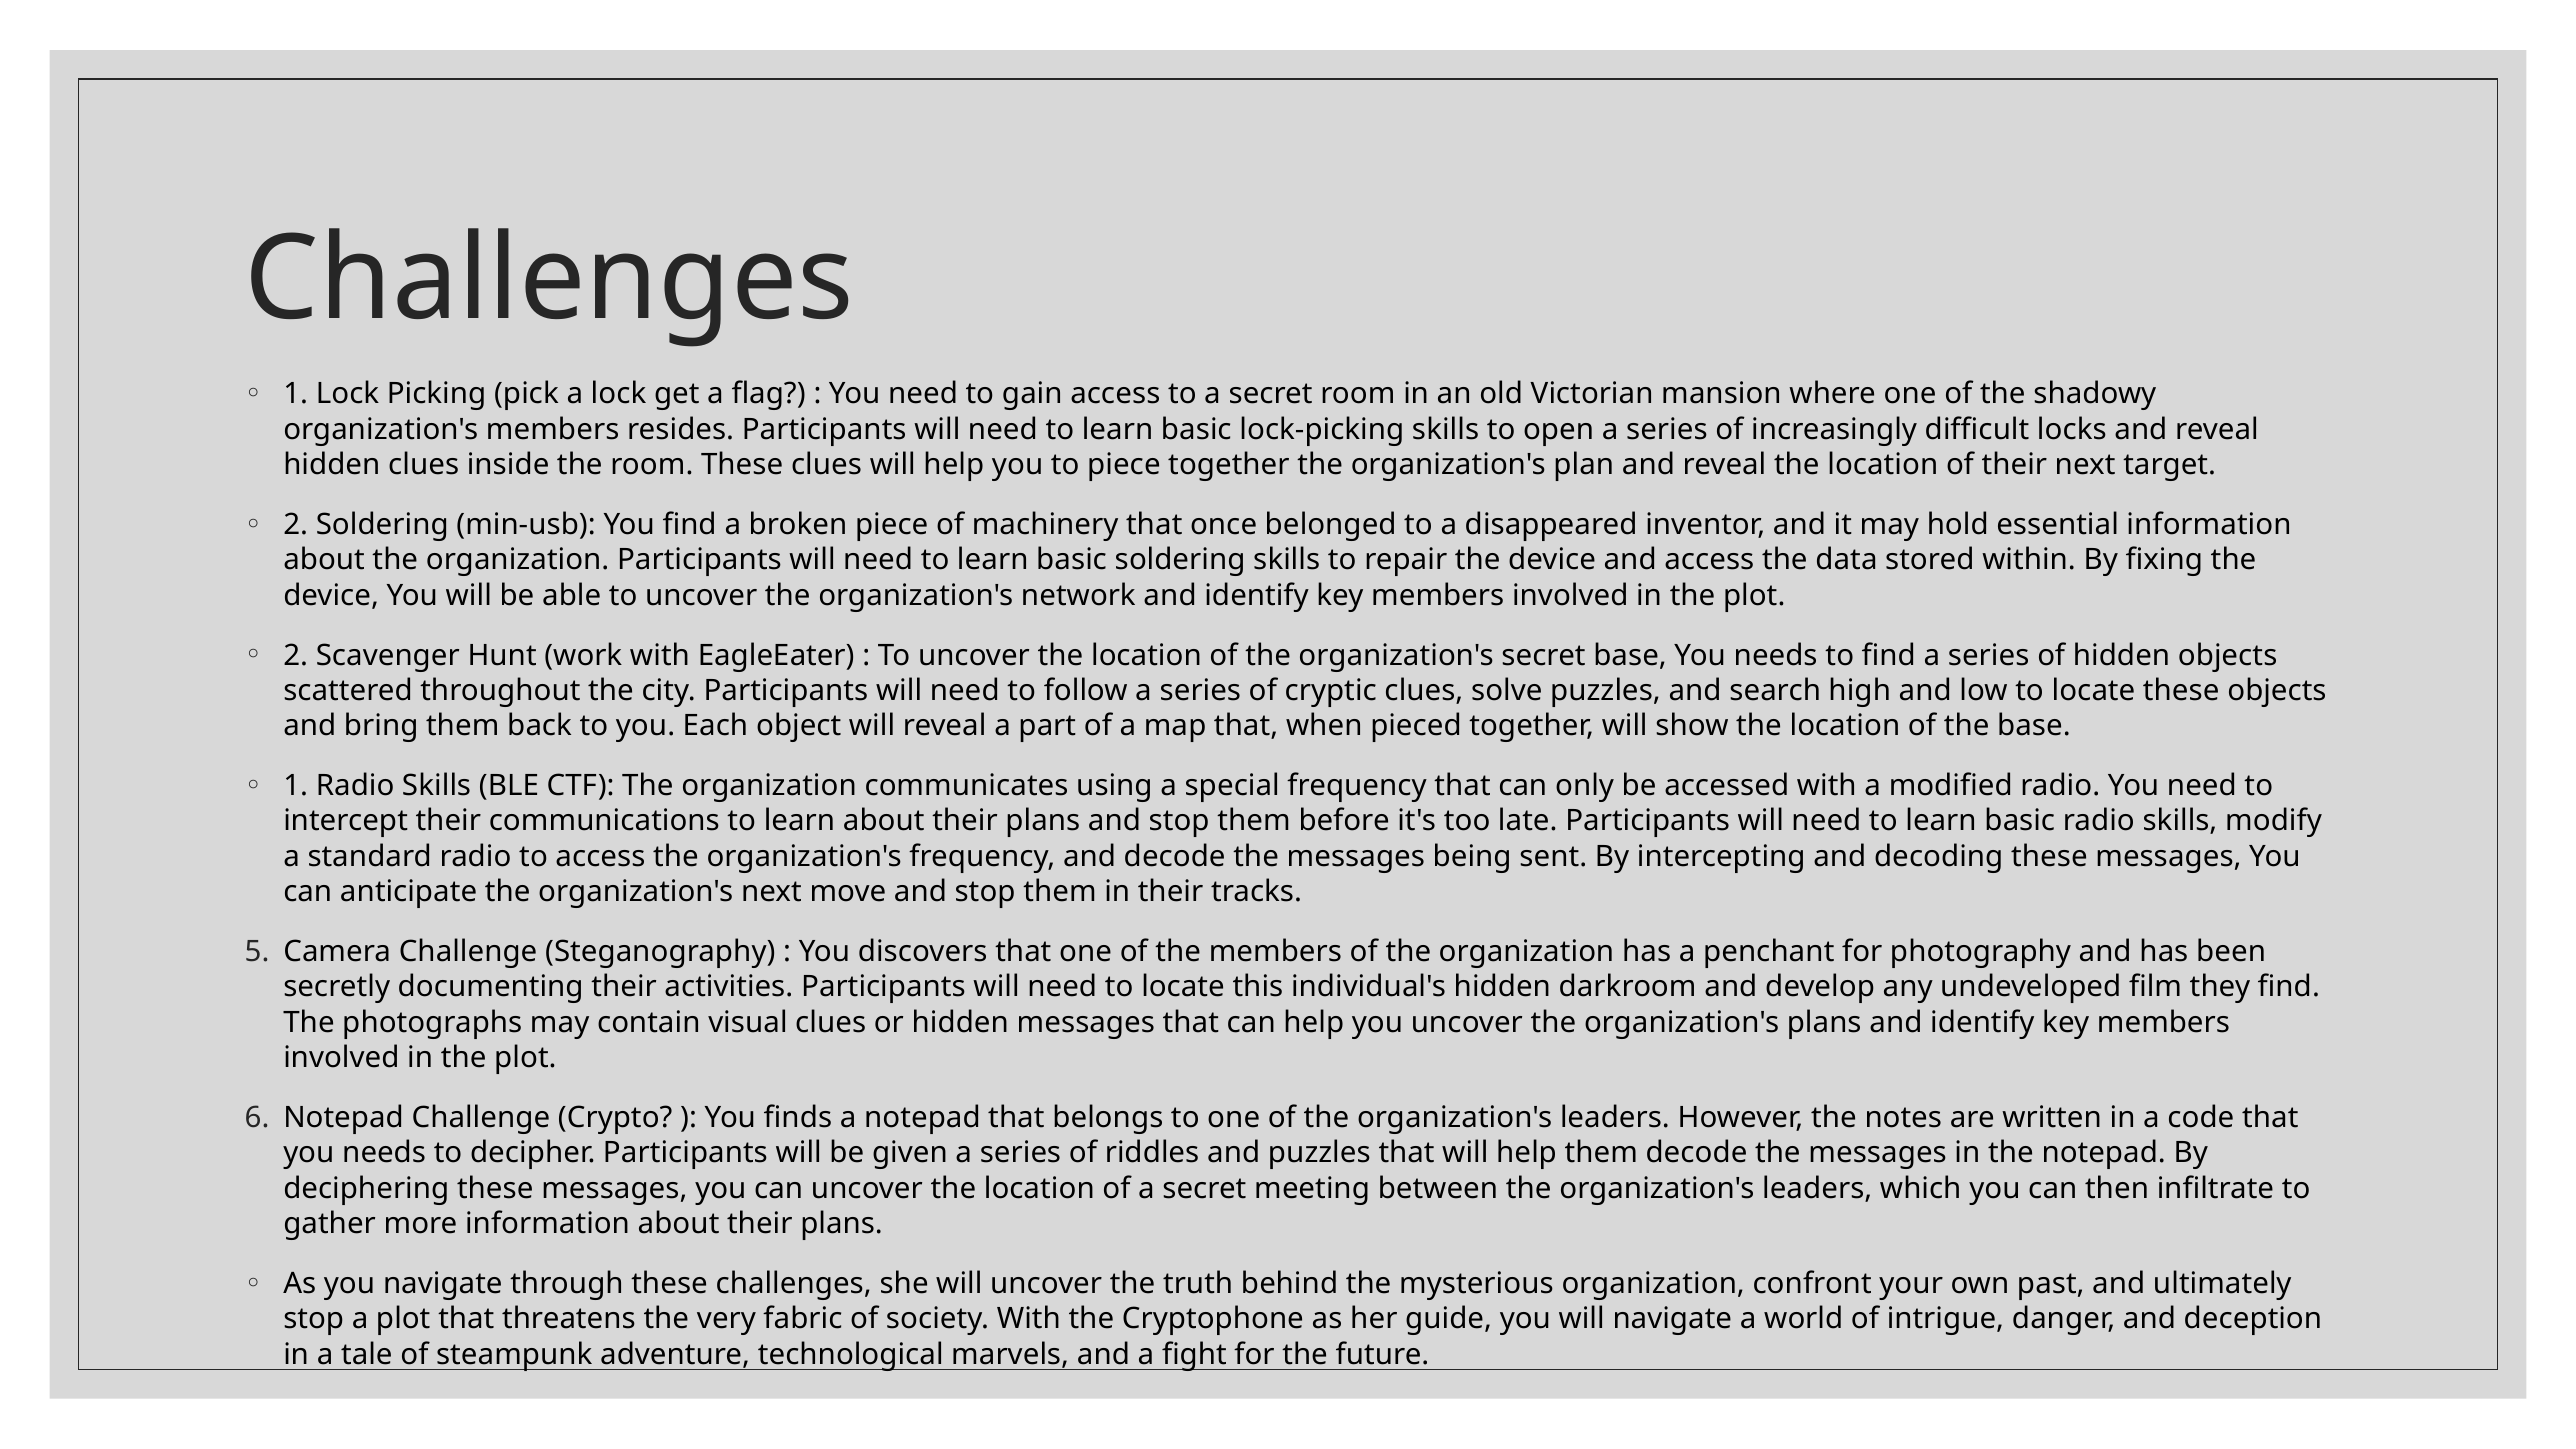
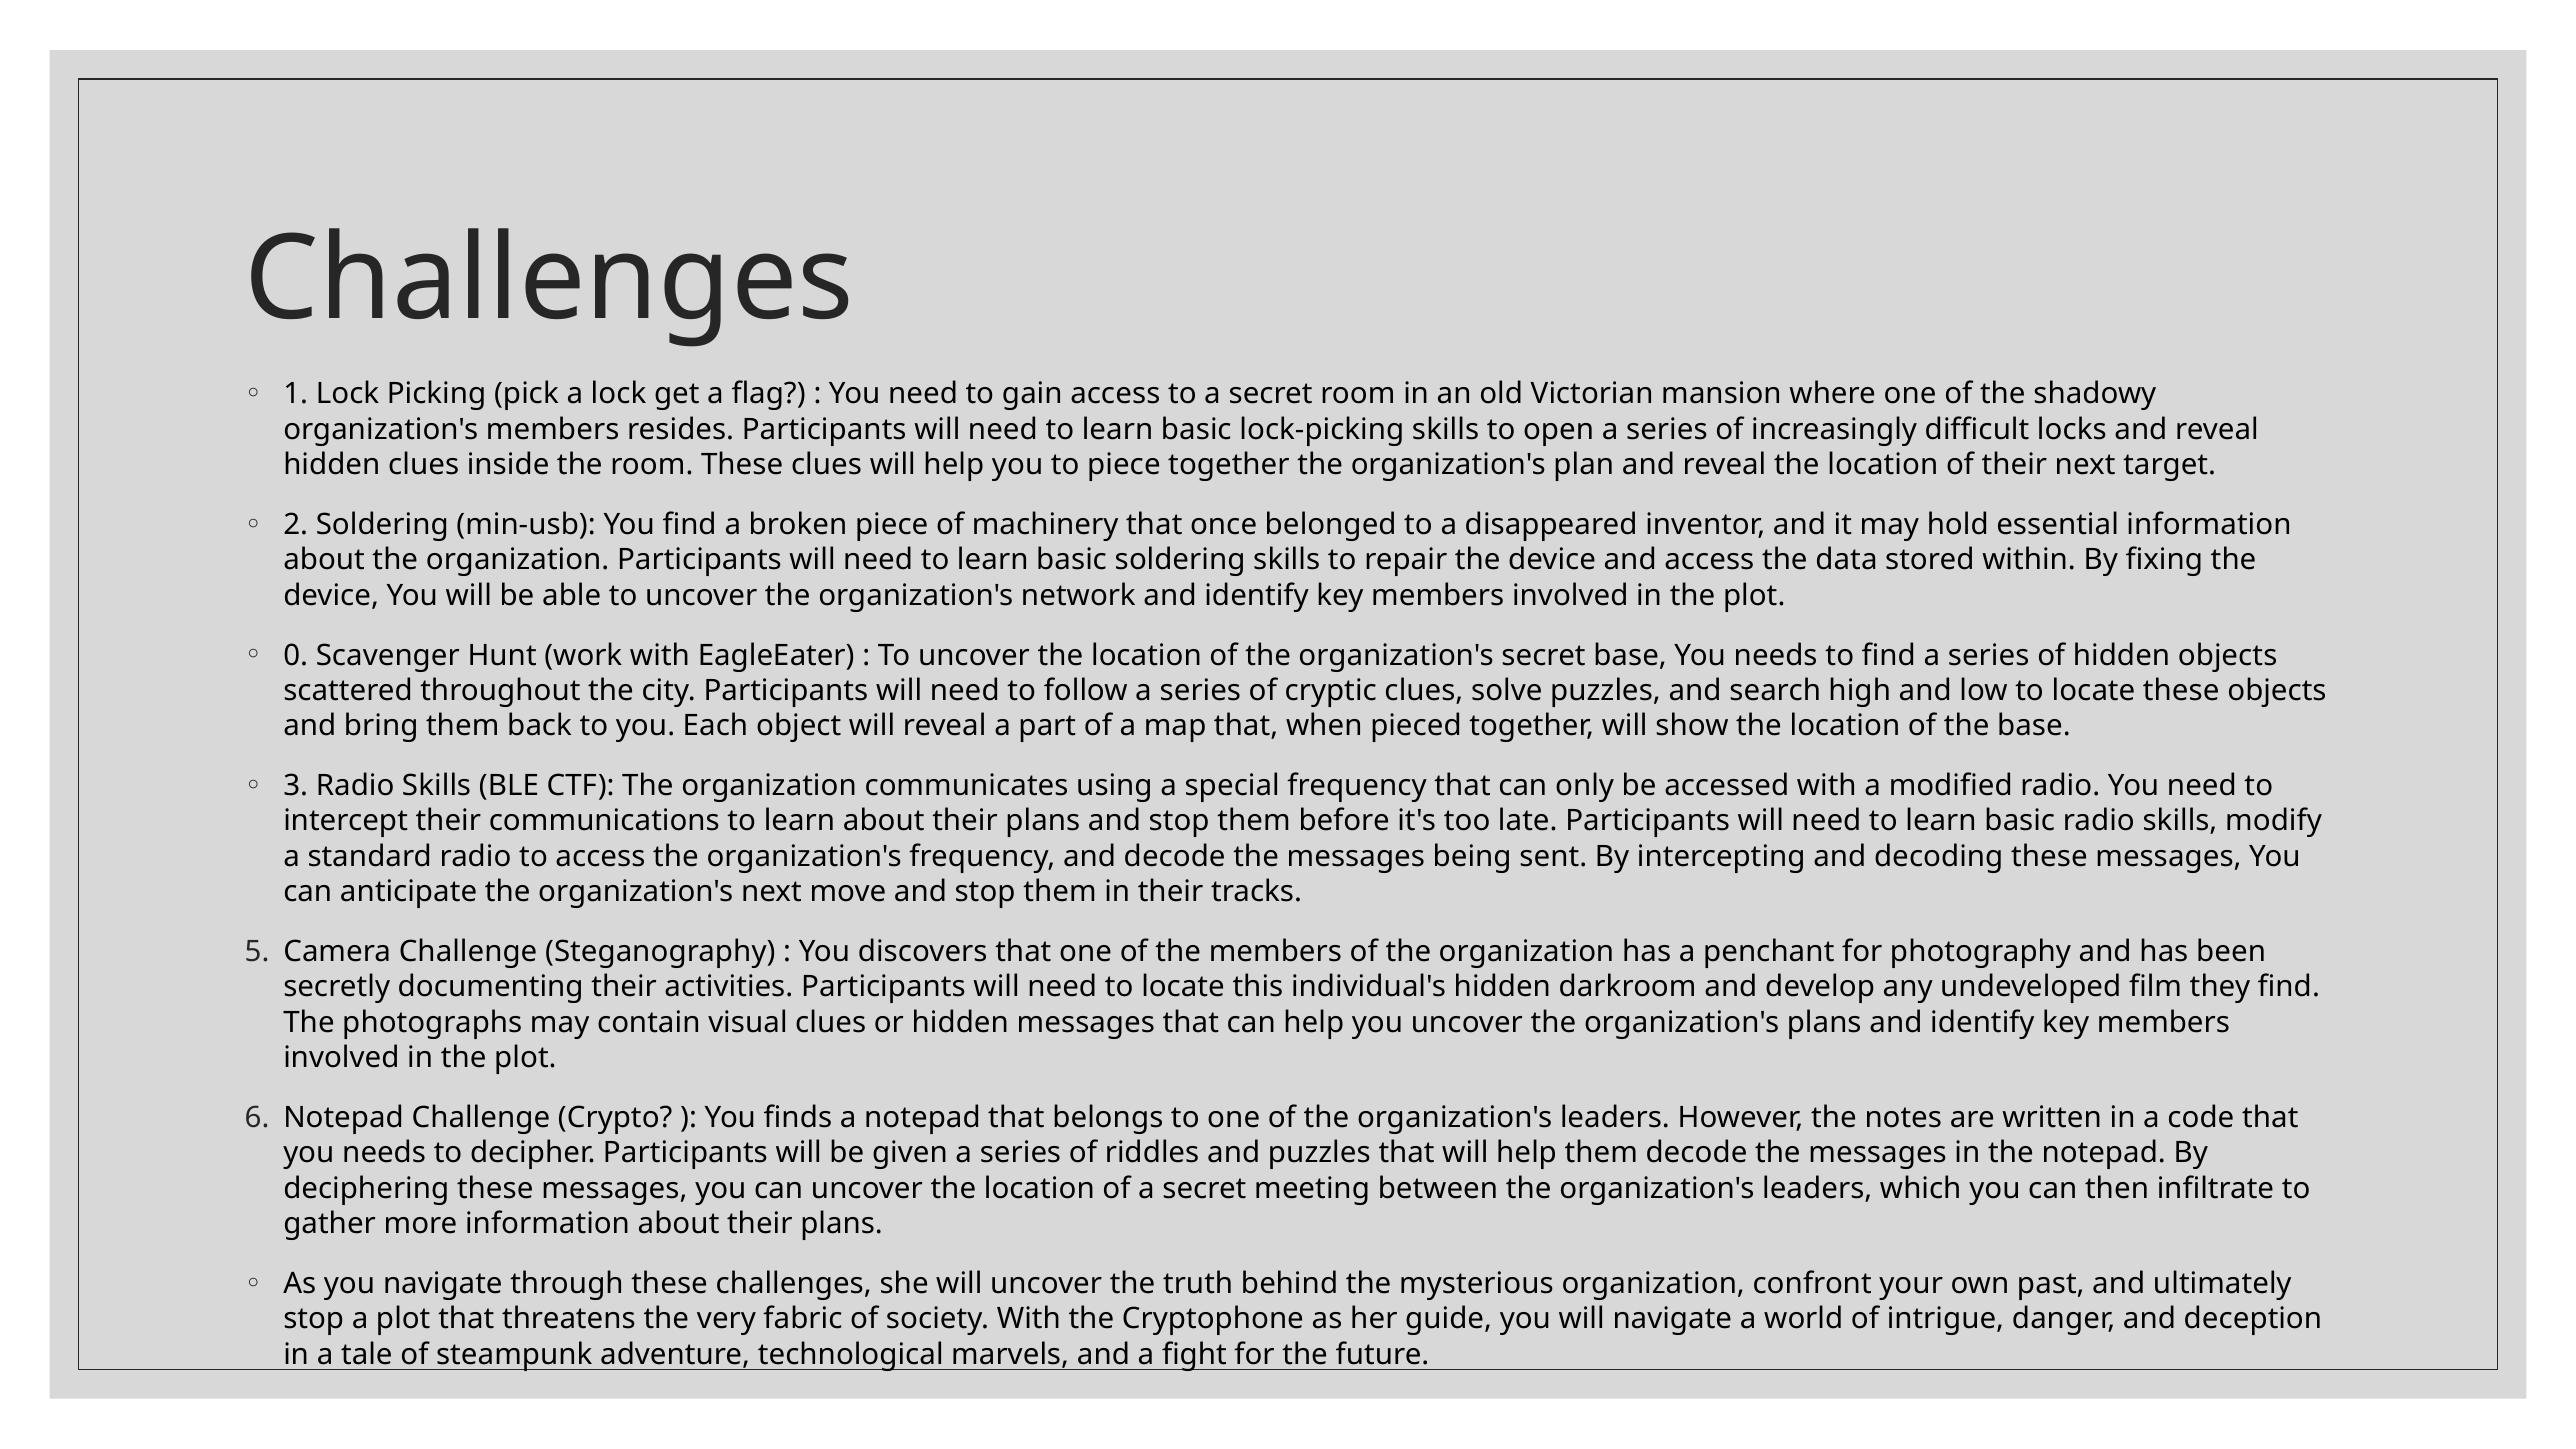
2 at (296, 655): 2 -> 0
1 at (296, 786): 1 -> 3
